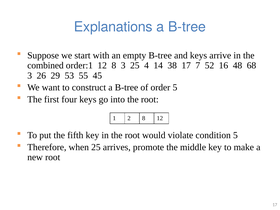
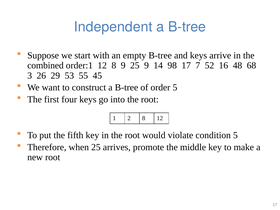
Explanations: Explanations -> Independent
8 3: 3 -> 9
25 4: 4 -> 9
38: 38 -> 98
